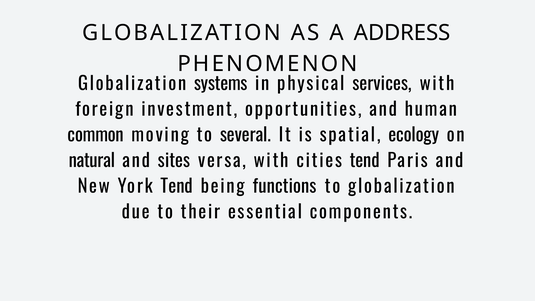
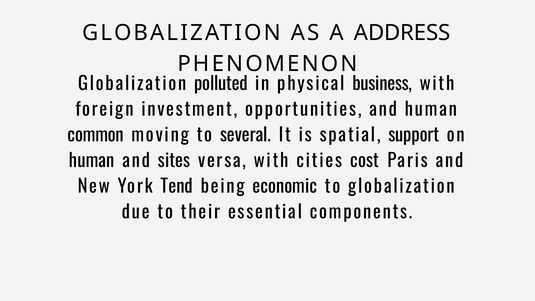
systems: systems -> polluted
services: services -> business
ecology: ecology -> support
natural at (92, 161): natural -> human
cities tend: tend -> cost
functions: functions -> economic
